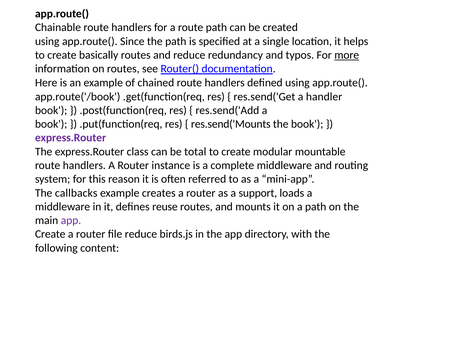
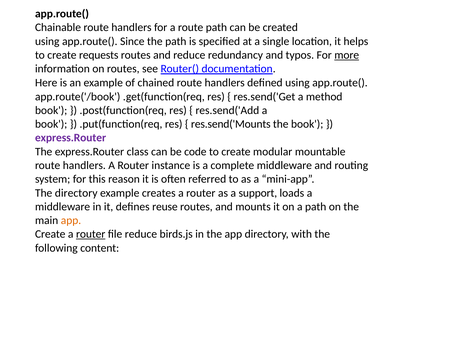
basically: basically -> requests
handler: handler -> method
total: total -> code
The callbacks: callbacks -> directory
app at (71, 220) colour: purple -> orange
router at (91, 234) underline: none -> present
